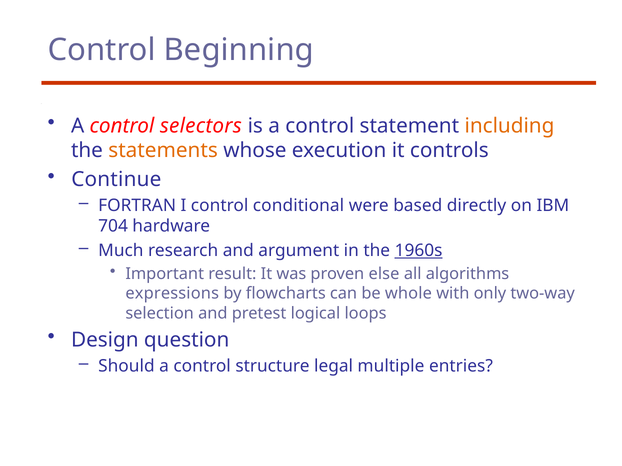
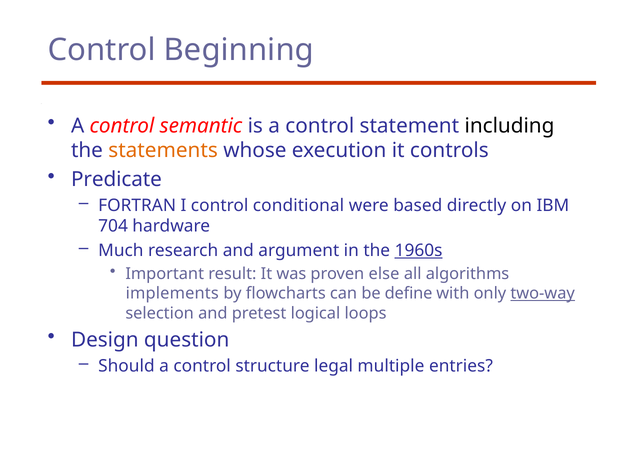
selectors: selectors -> semantic
including colour: orange -> black
Continue: Continue -> Predicate
expressions: expressions -> implements
whole: whole -> define
two-way underline: none -> present
